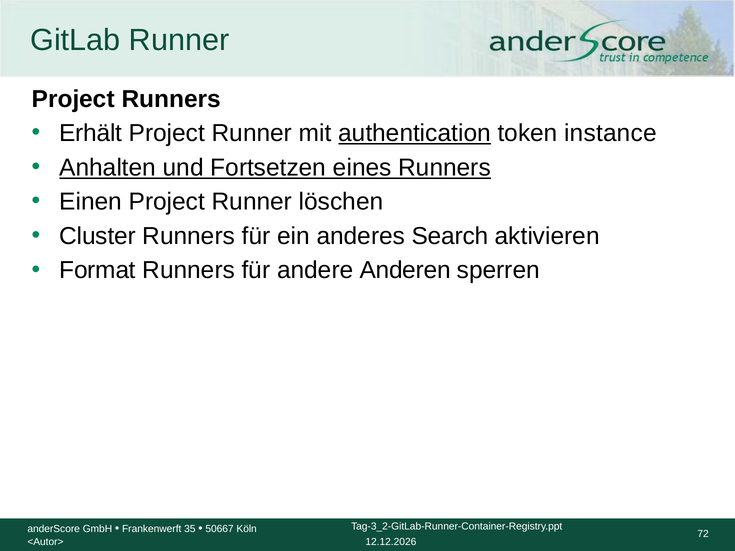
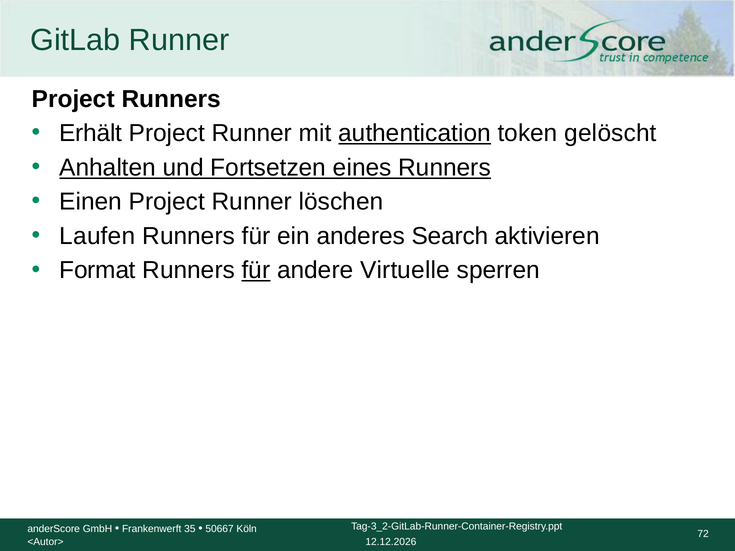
instance: instance -> gelöscht
Cluster: Cluster -> Laufen
für at (256, 270) underline: none -> present
Anderen: Anderen -> Virtuelle
